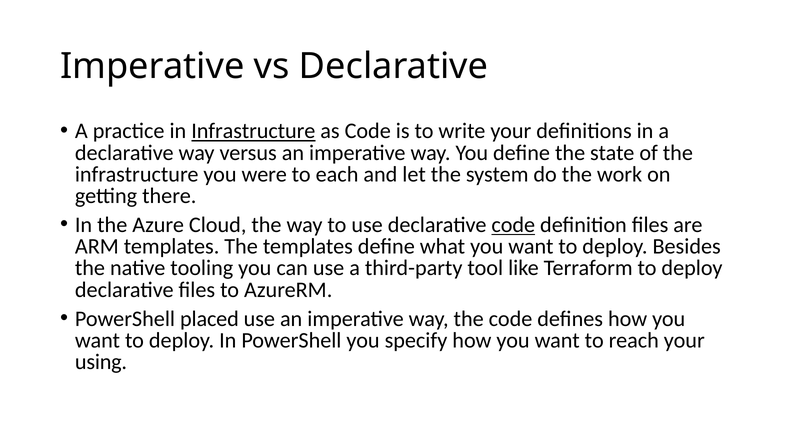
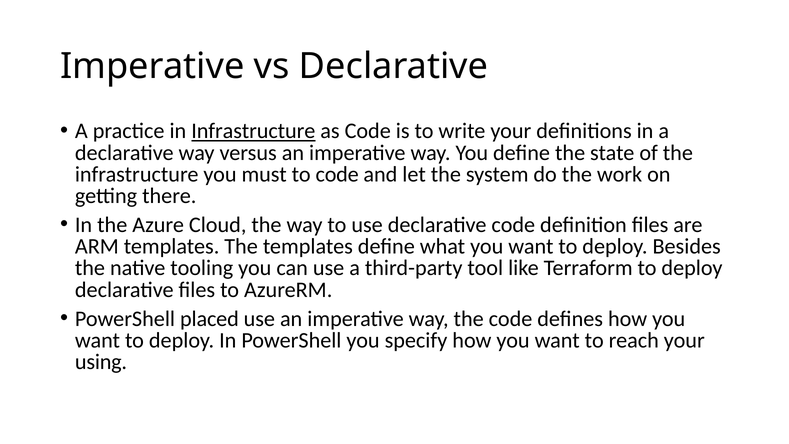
were: were -> must
to each: each -> code
code at (513, 225) underline: present -> none
